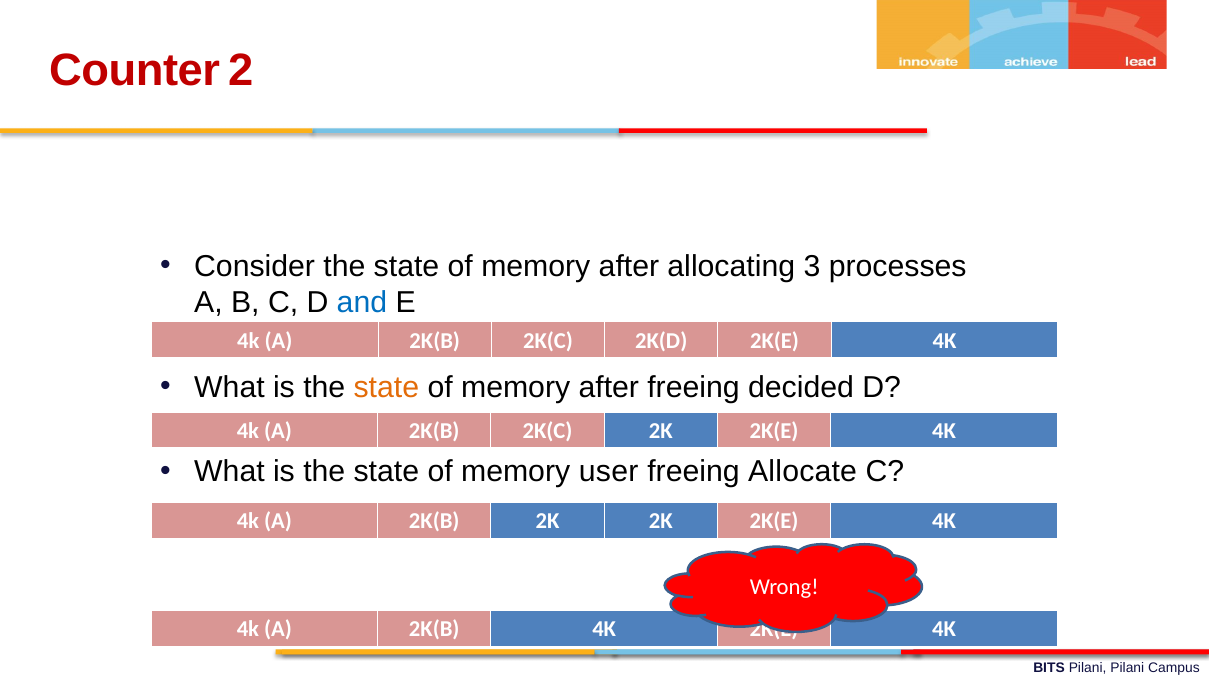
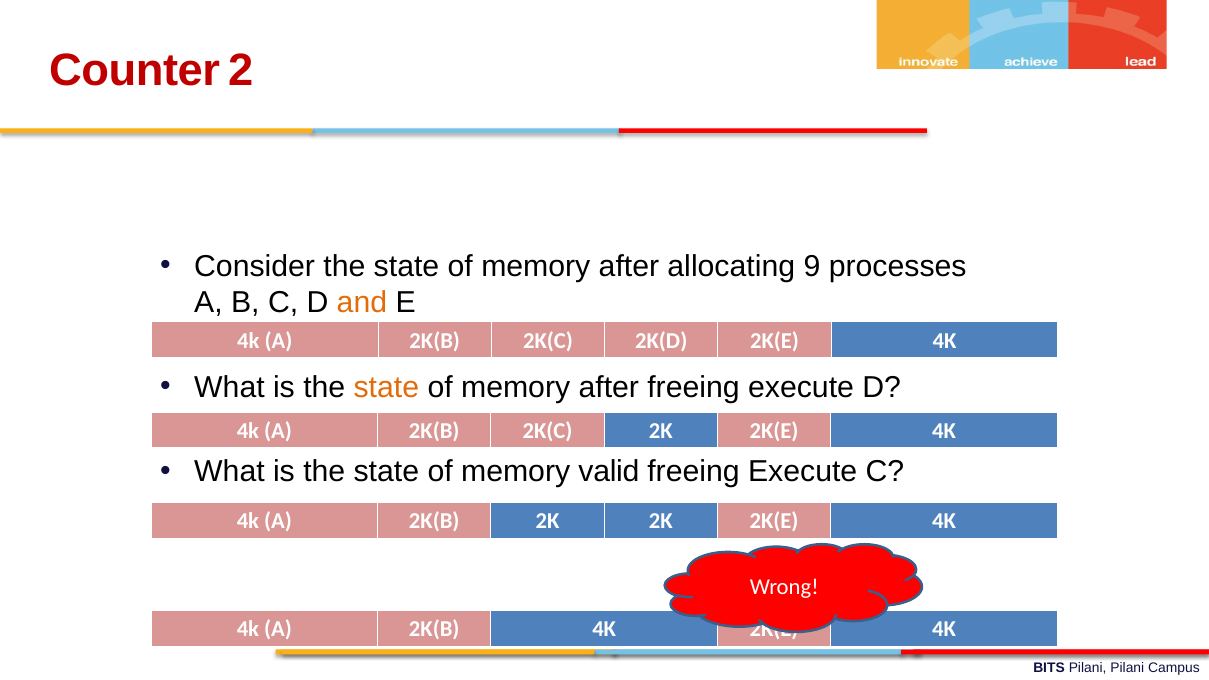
3: 3 -> 9
and colour: blue -> orange
after freeing decided: decided -> execute
user: user -> valid
Allocate at (803, 472): Allocate -> Execute
